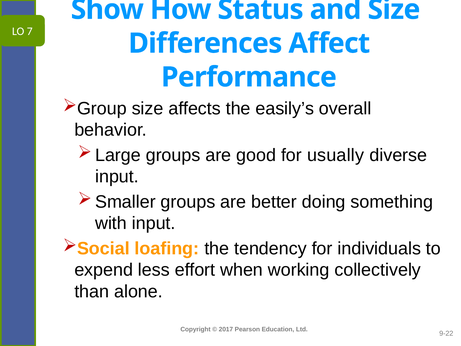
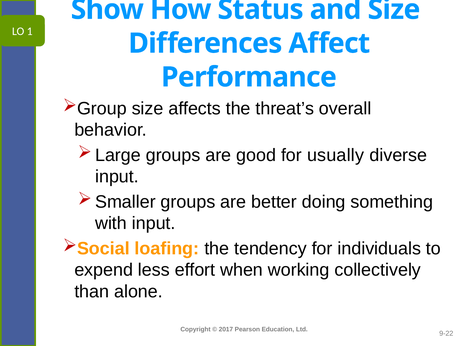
7: 7 -> 1
easily’s: easily’s -> threat’s
